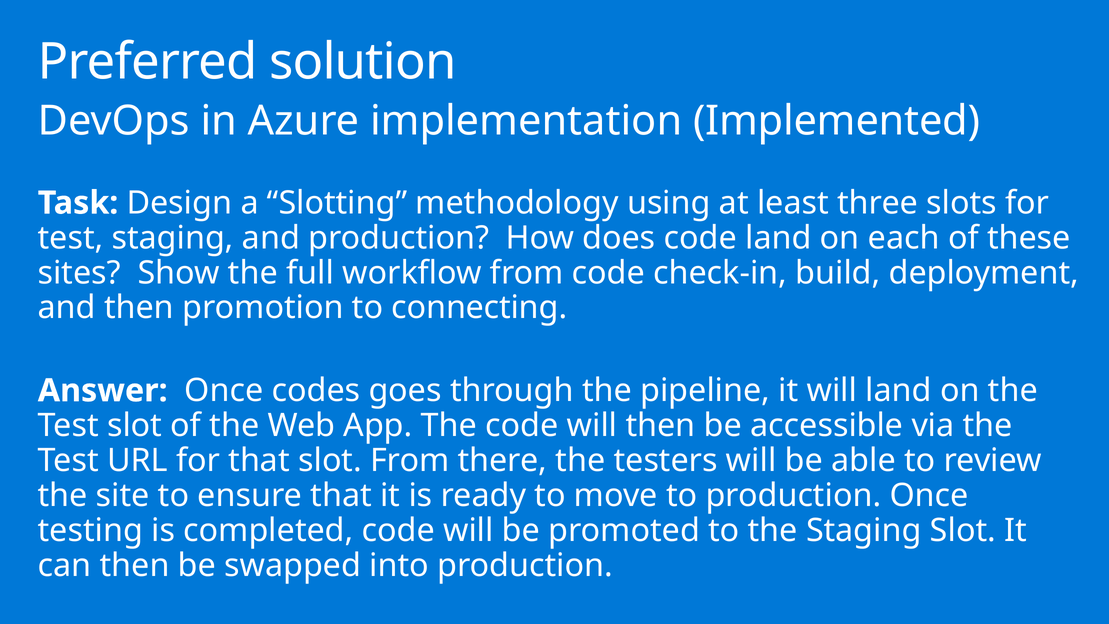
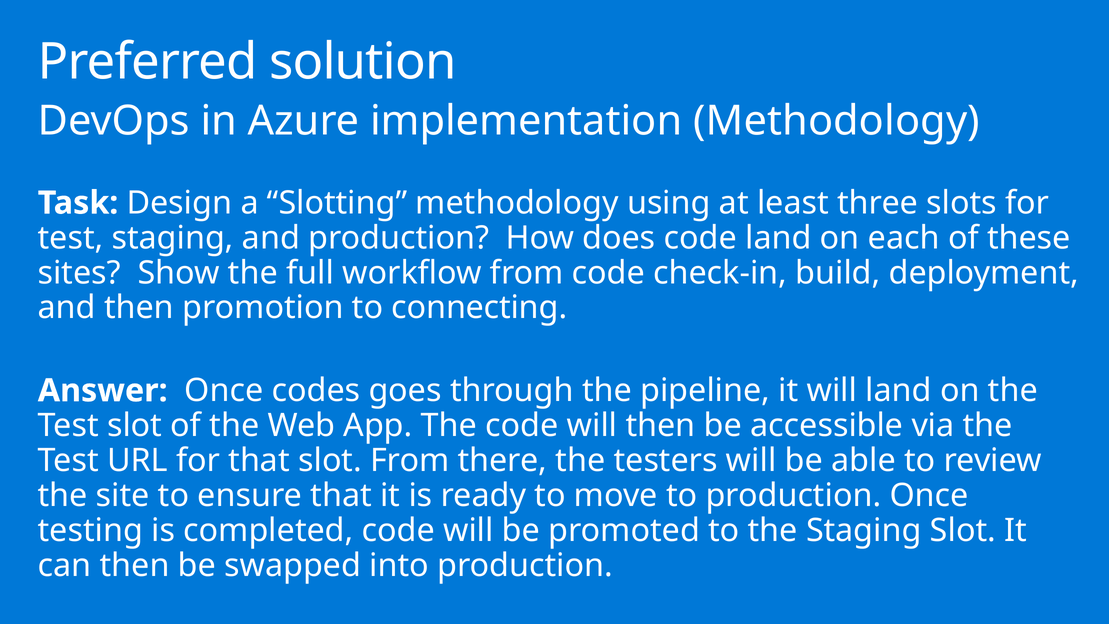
implementation Implemented: Implemented -> Methodology
